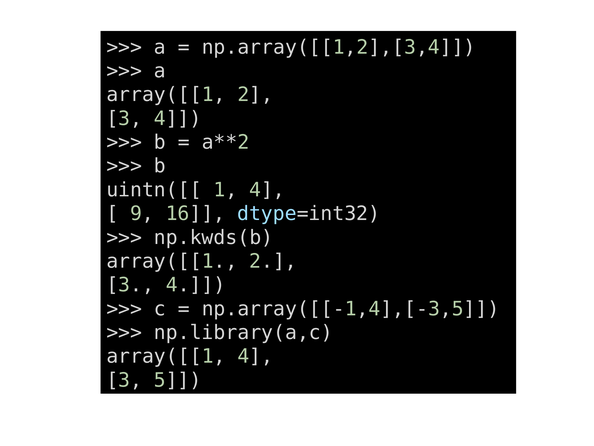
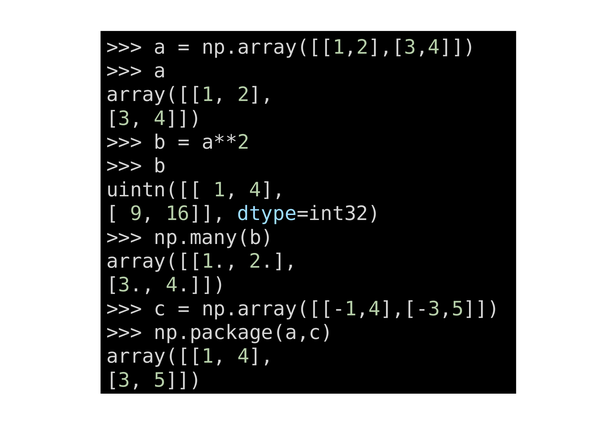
np.kwds(b: np.kwds(b -> np.many(b
np.library(a,c: np.library(a,c -> np.package(a,c
